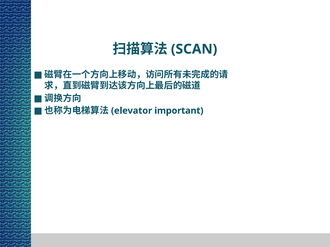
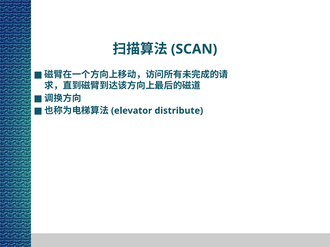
important: important -> distribute
